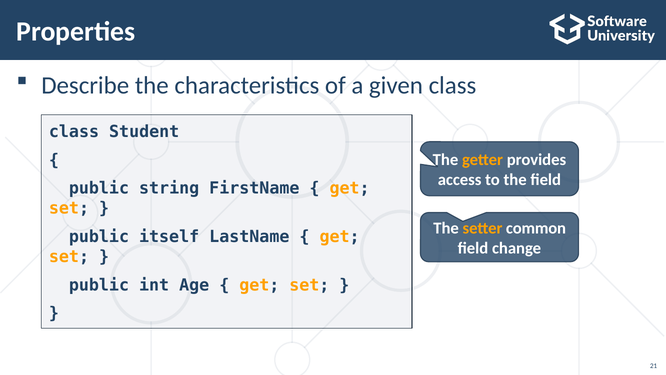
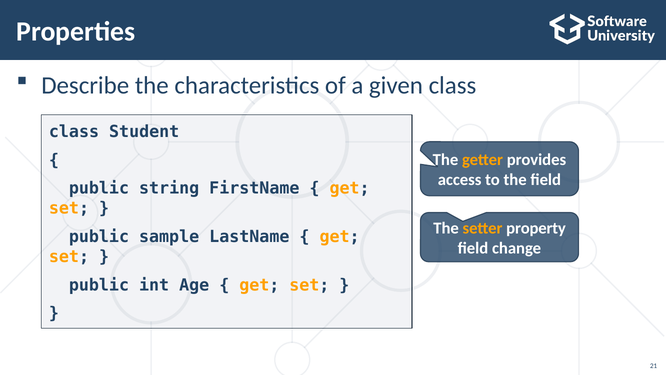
common: common -> property
itself: itself -> sample
